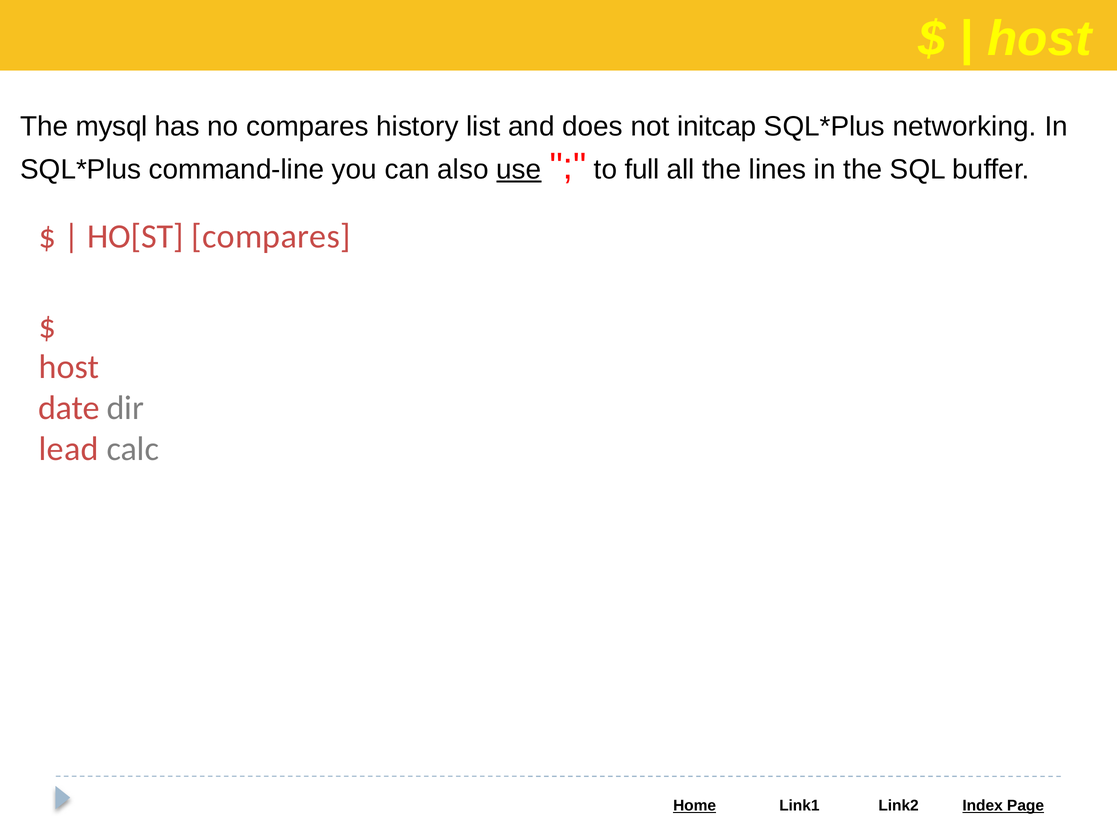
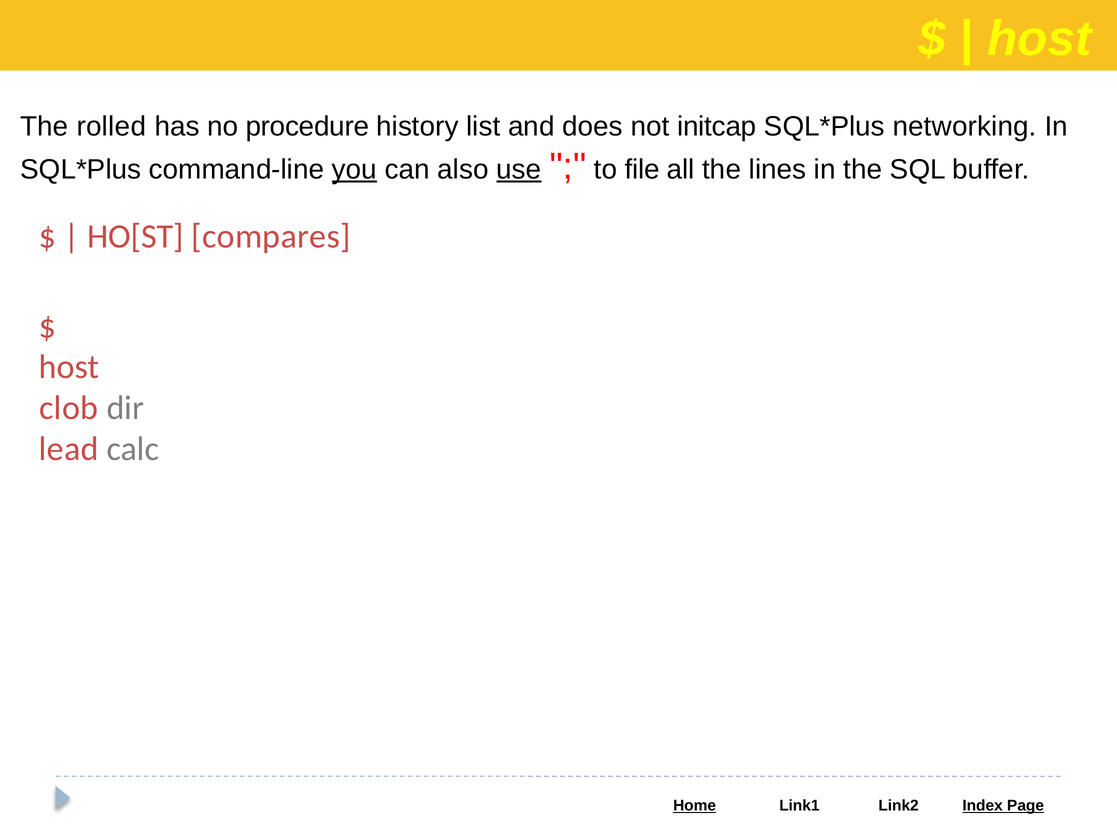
mysql: mysql -> rolled
no compares: compares -> procedure
you underline: none -> present
full: full -> file
date: date -> clob
